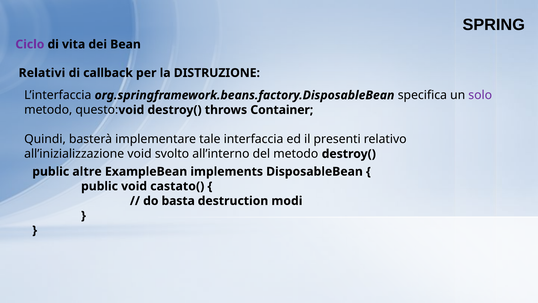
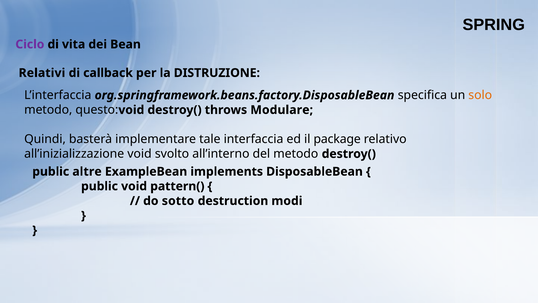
solo colour: purple -> orange
Container: Container -> Modulare
presenti: presenti -> package
castato(: castato( -> pattern(
basta: basta -> sotto
